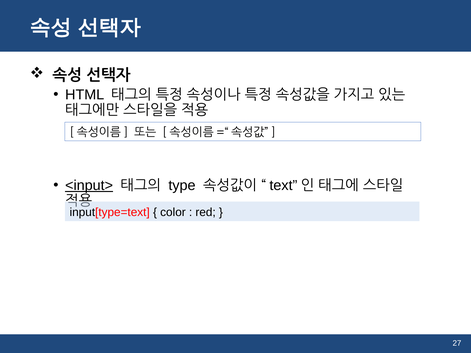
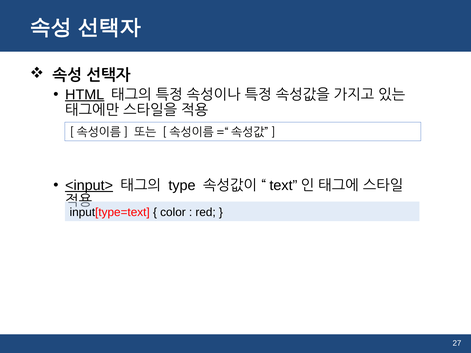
HTML underline: none -> present
